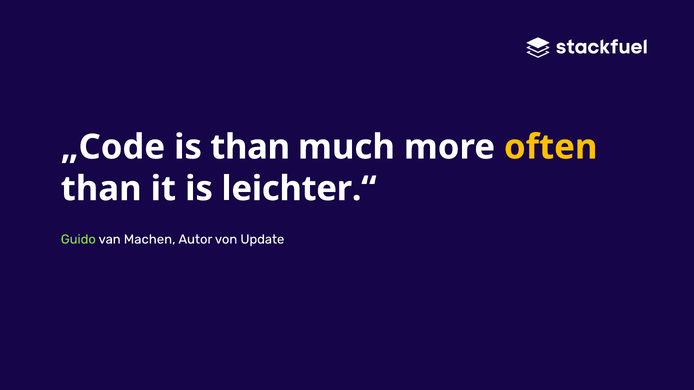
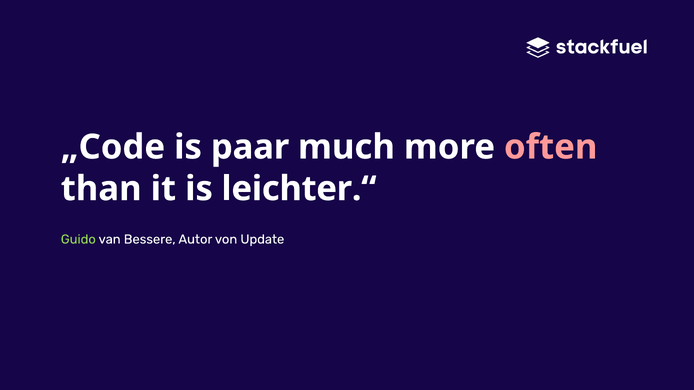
is than: than -> paar
often colour: yellow -> pink
Machen: Machen -> Bessere
